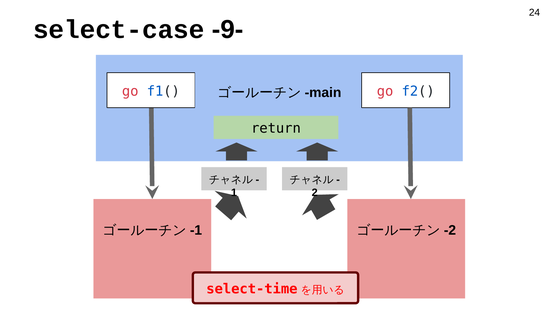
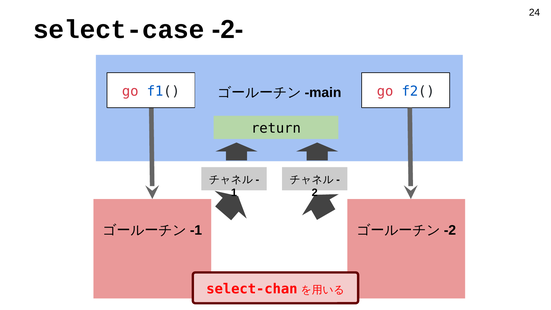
-9-: -9- -> -2-
select-time: select-time -> select-chan
